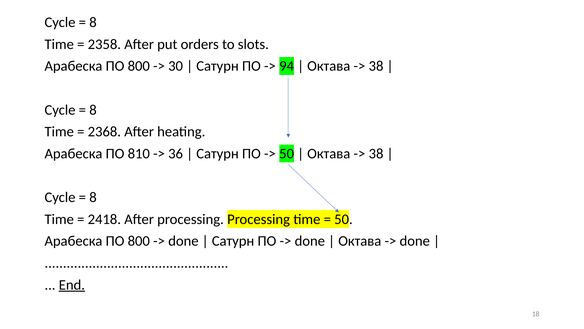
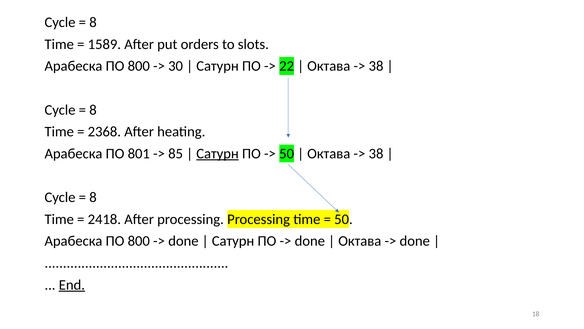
2358: 2358 -> 1589
94: 94 -> 22
810: 810 -> 801
36: 36 -> 85
Сатурн at (217, 153) underline: none -> present
